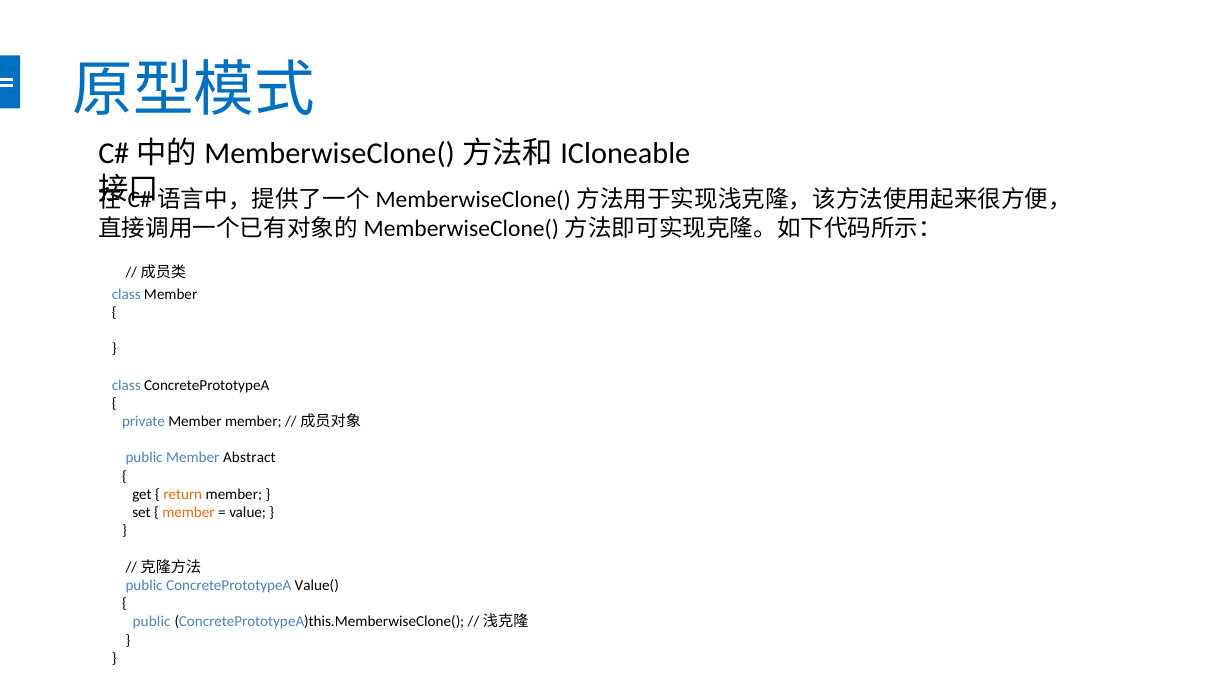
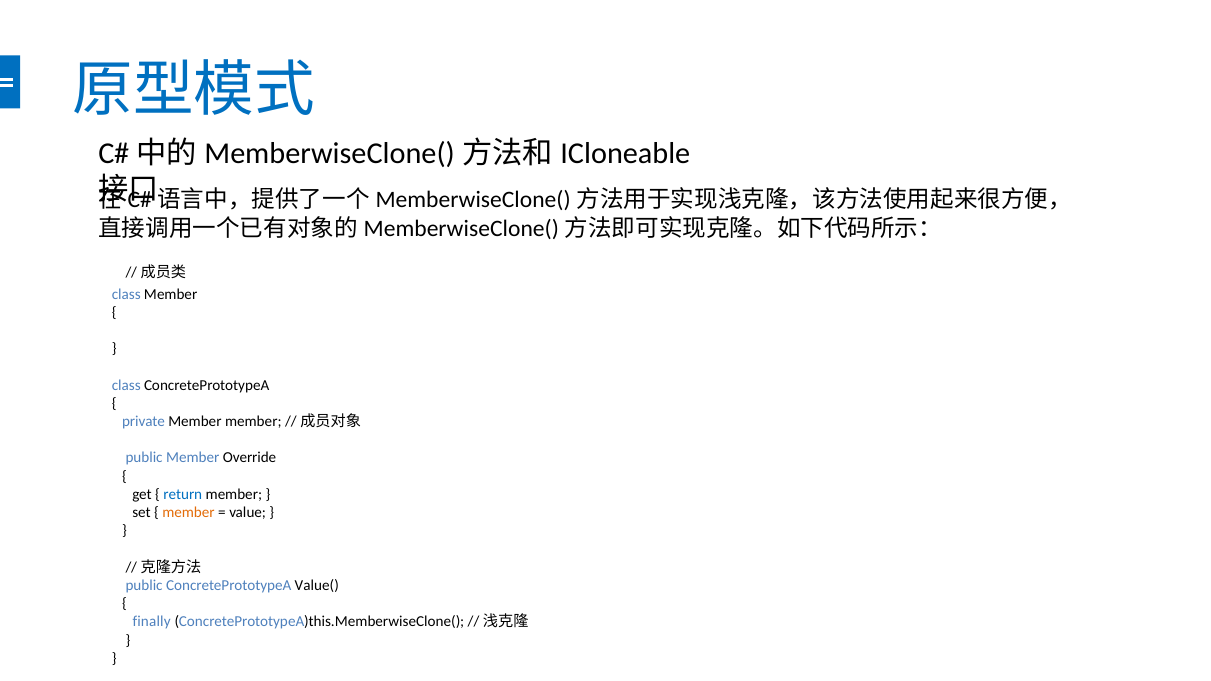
Abstract: Abstract -> Override
return colour: orange -> blue
public at (152, 622): public -> finally
